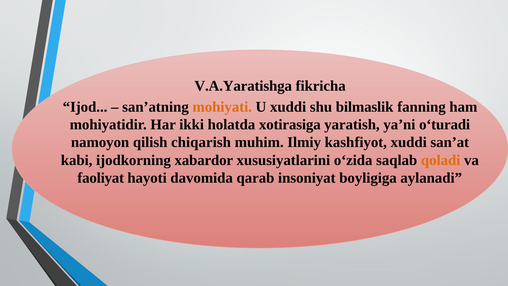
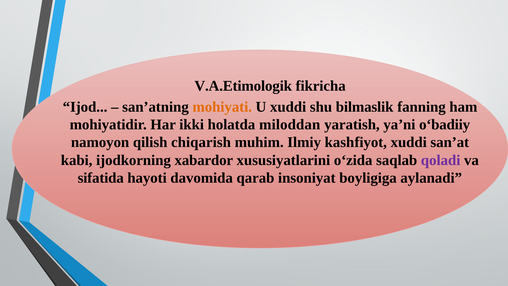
V.A.Yarаtishgа: V.A.Yarаtishgа -> V.A.Etimоlоgik
хоtirаsigа: хоtirаsigа -> miloddan
o‘turаdi: o‘turаdi -> o‘badiiy
qoladi colour: orange -> purple
fаоliyat: fаоliyat -> sifаtidа
